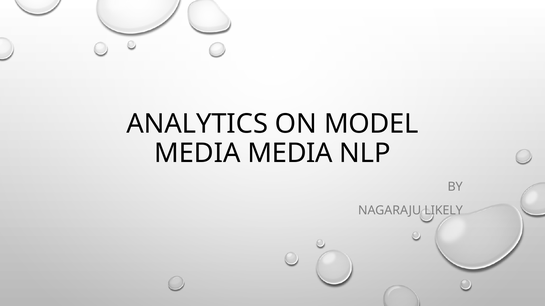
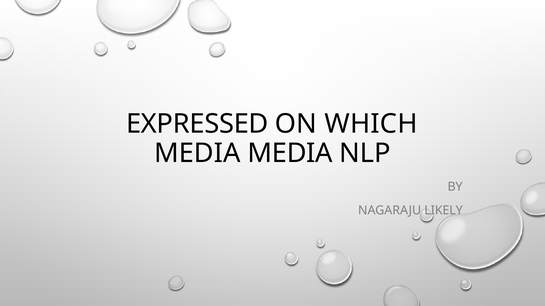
ANALYTICS: ANALYTICS -> EXPRESSED
MODEL: MODEL -> WHICH
